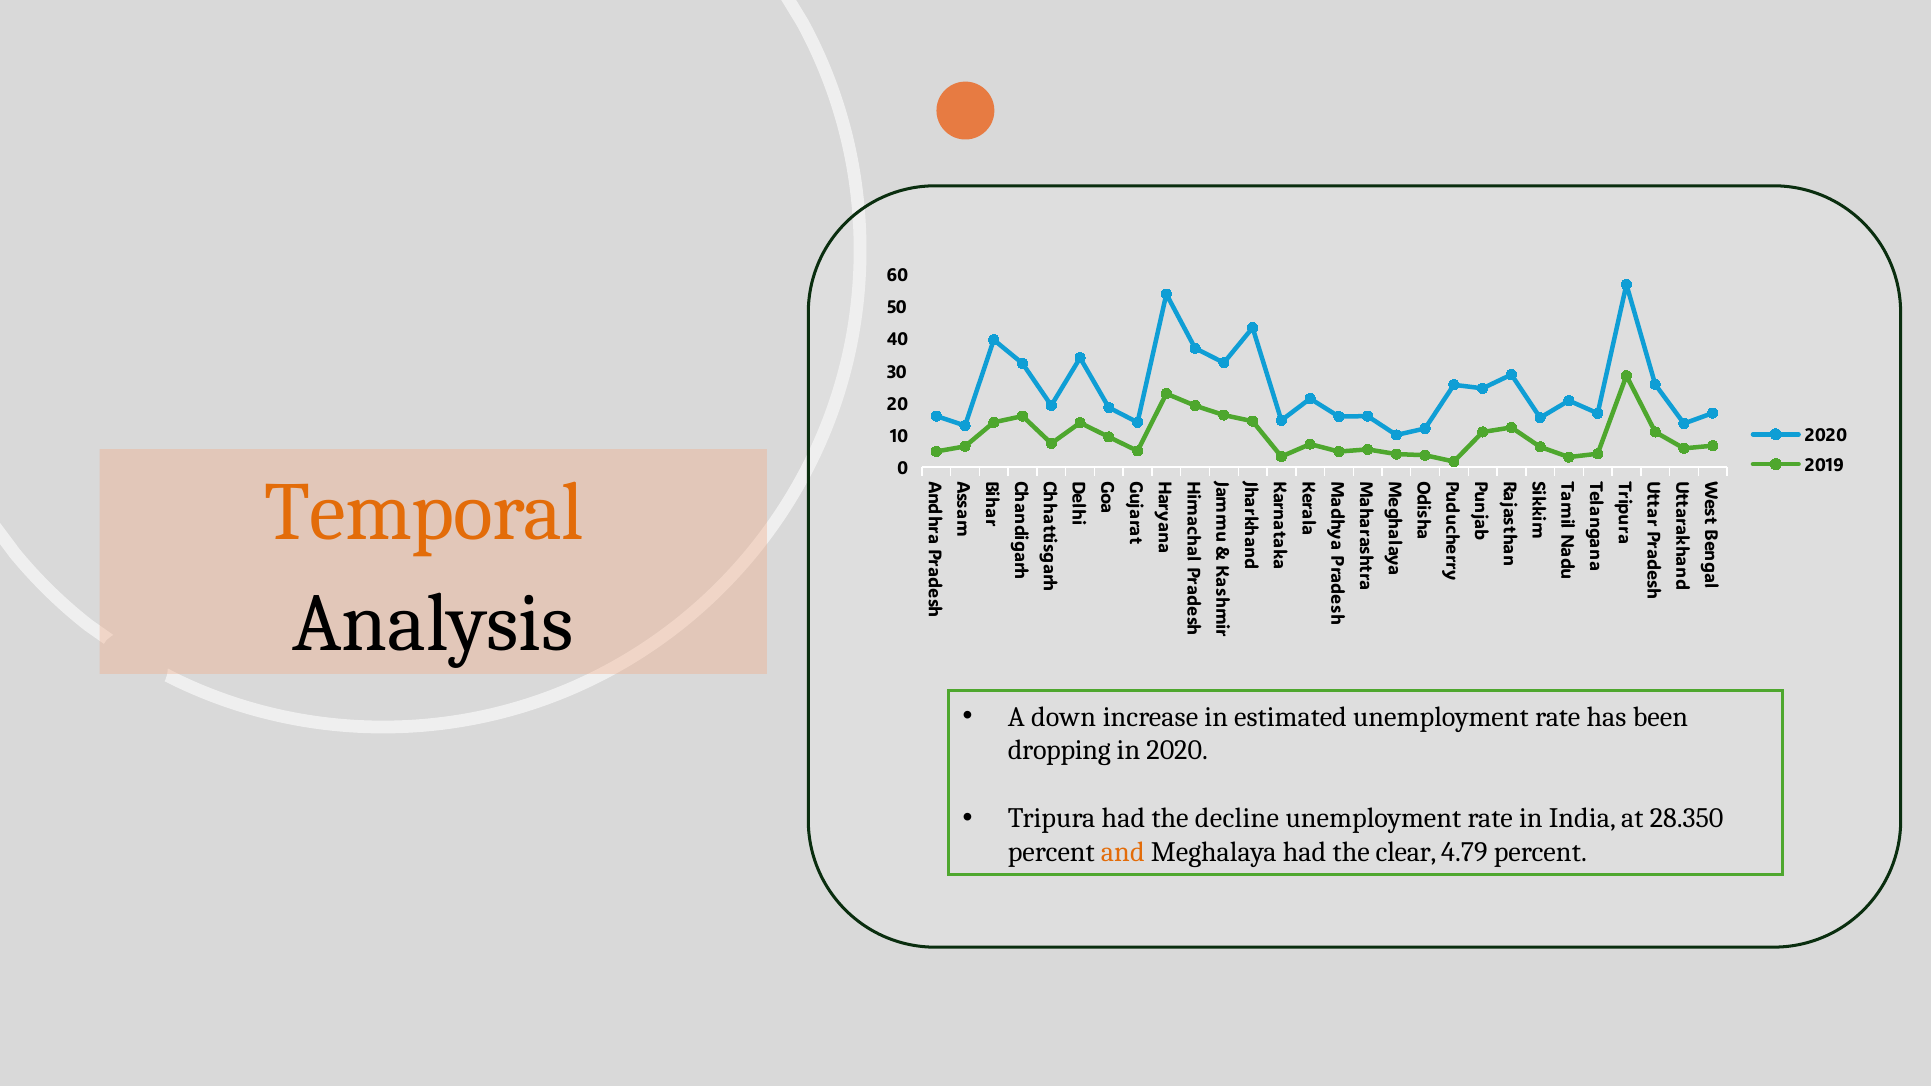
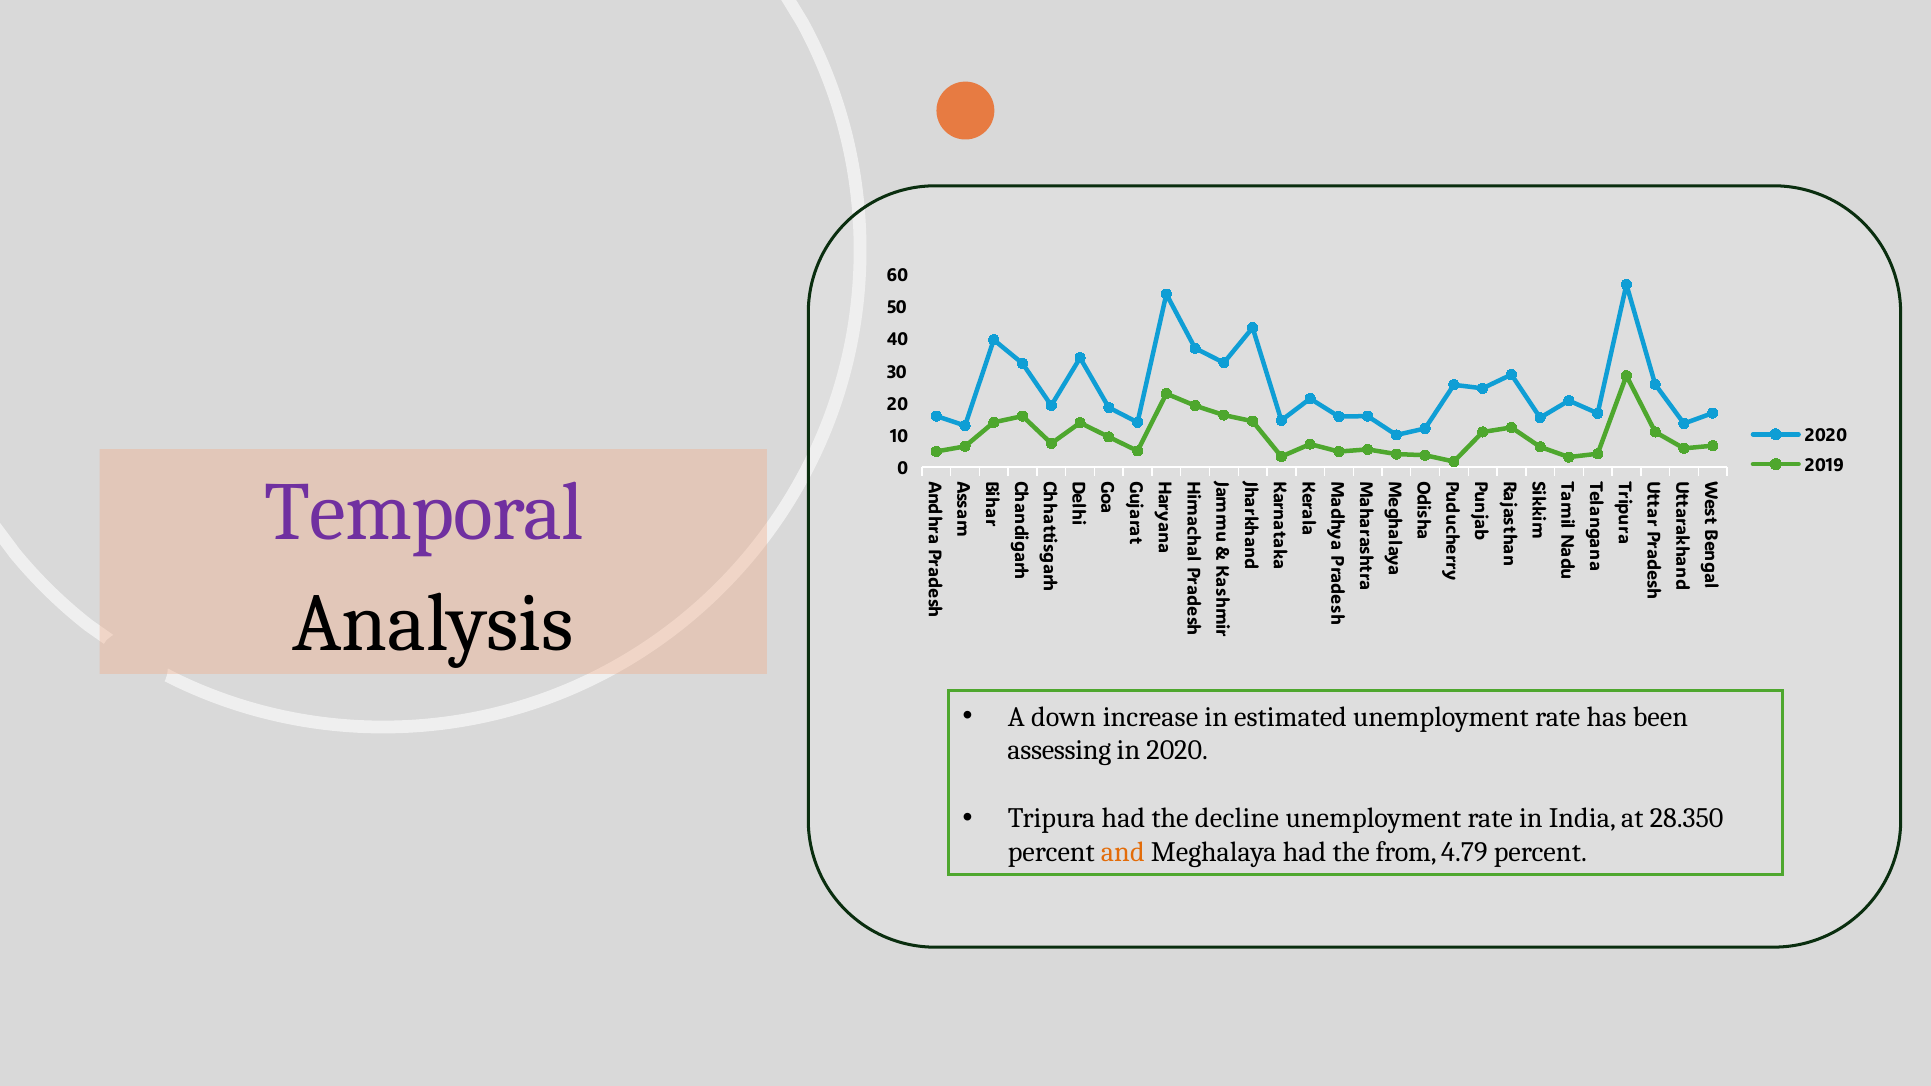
Temporal colour: orange -> purple
dropping: dropping -> assessing
clear: clear -> from
